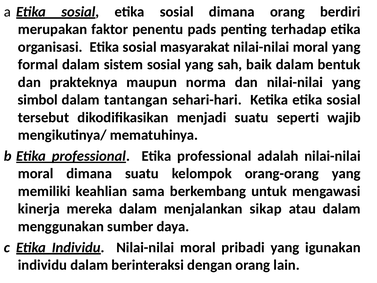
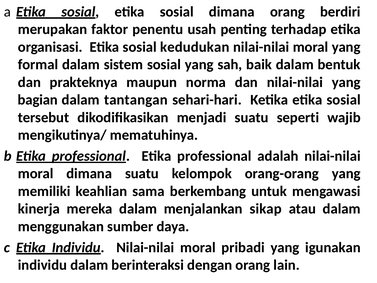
pads: pads -> usah
masyarakat: masyarakat -> kedudukan
simbol: simbol -> bagian
